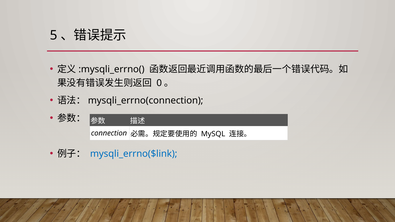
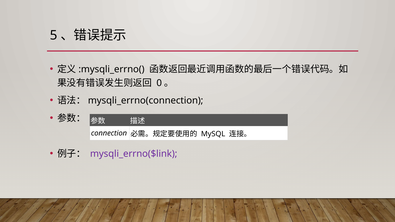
mysqli_errno($link colour: blue -> purple
